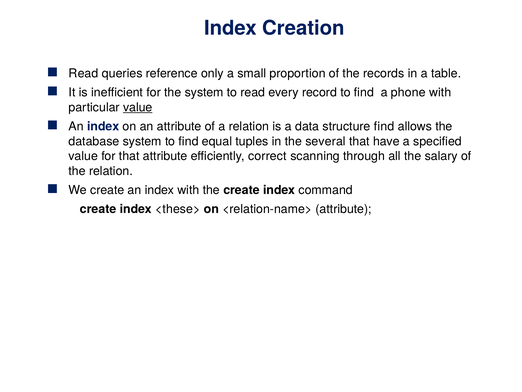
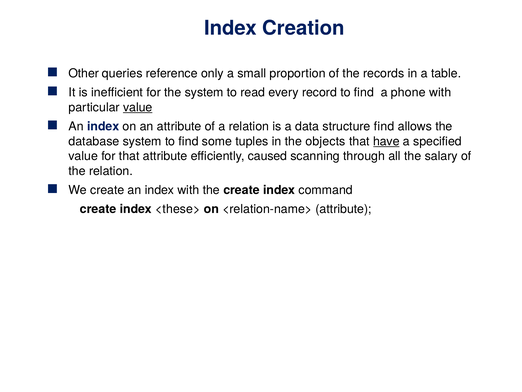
Read at (84, 73): Read -> Other
equal: equal -> some
several: several -> objects
have underline: none -> present
correct: correct -> caused
